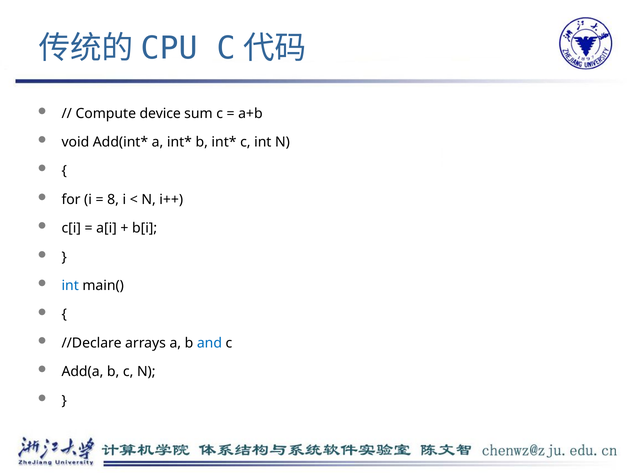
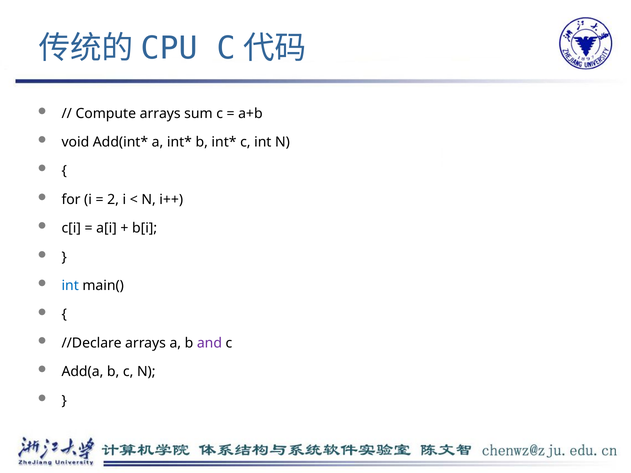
Compute device: device -> arrays
8: 8 -> 2
and colour: blue -> purple
